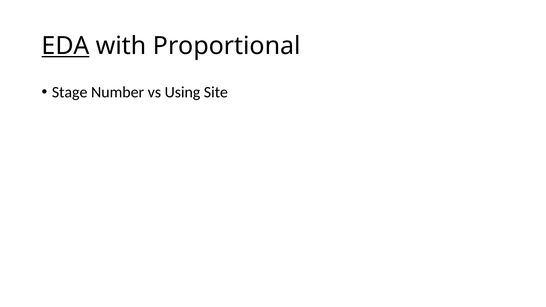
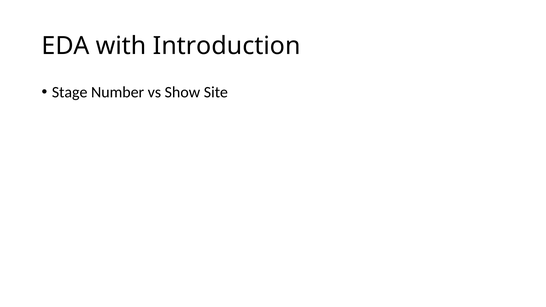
EDA underline: present -> none
Proportional: Proportional -> Introduction
Using: Using -> Show
